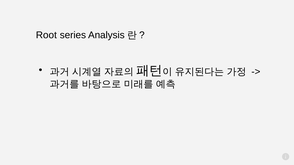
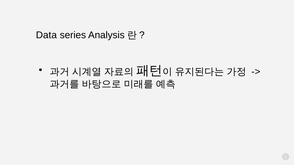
Root: Root -> Data
